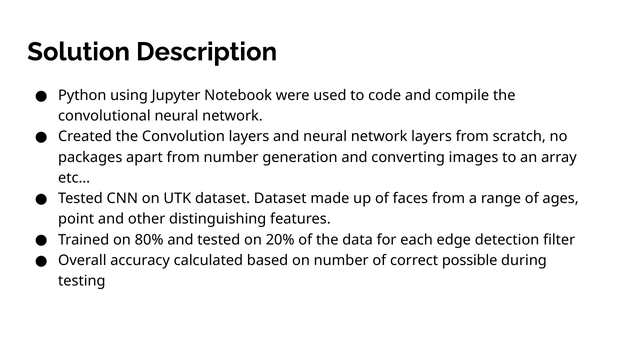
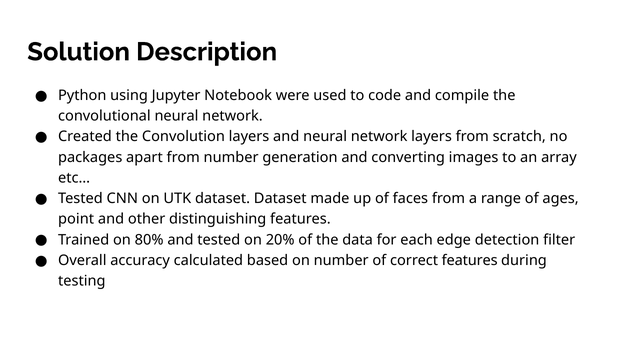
correct possible: possible -> features
